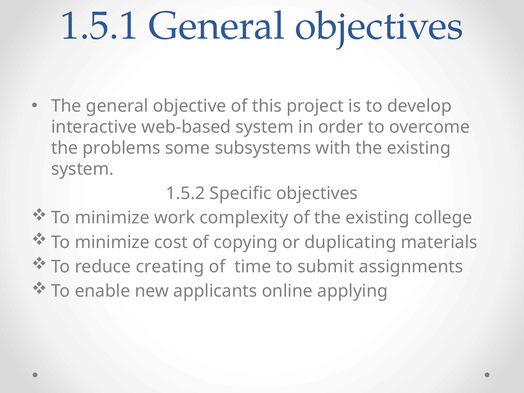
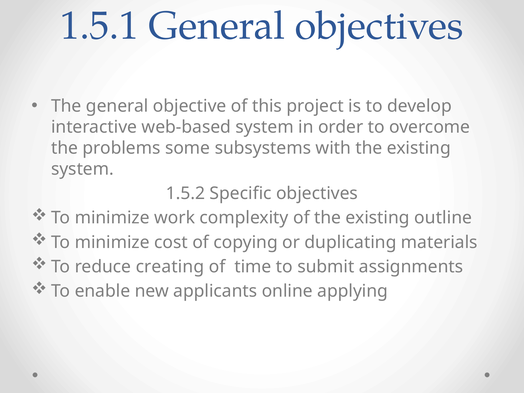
college: college -> outline
